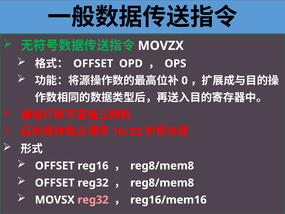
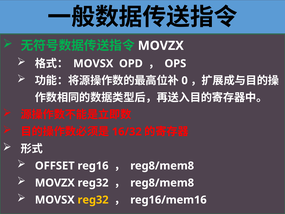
OFFSET at (93, 63): OFFSET -> MOVSX
OFFSET at (55, 183): OFFSET -> MOVZX
reg32 at (93, 200) colour: pink -> yellow
